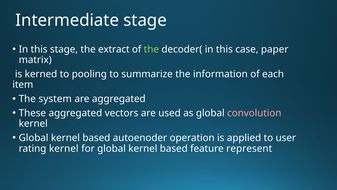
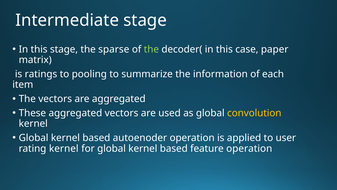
extract: extract -> sparse
kerned: kerned -> ratings
The system: system -> vectors
convolution colour: pink -> yellow
feature represent: represent -> operation
